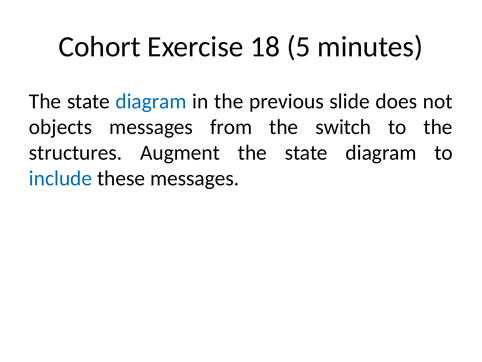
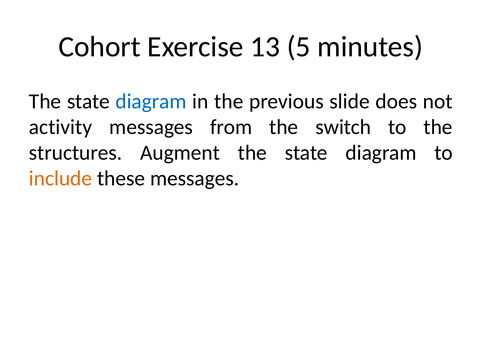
18: 18 -> 13
objects: objects -> activity
include colour: blue -> orange
